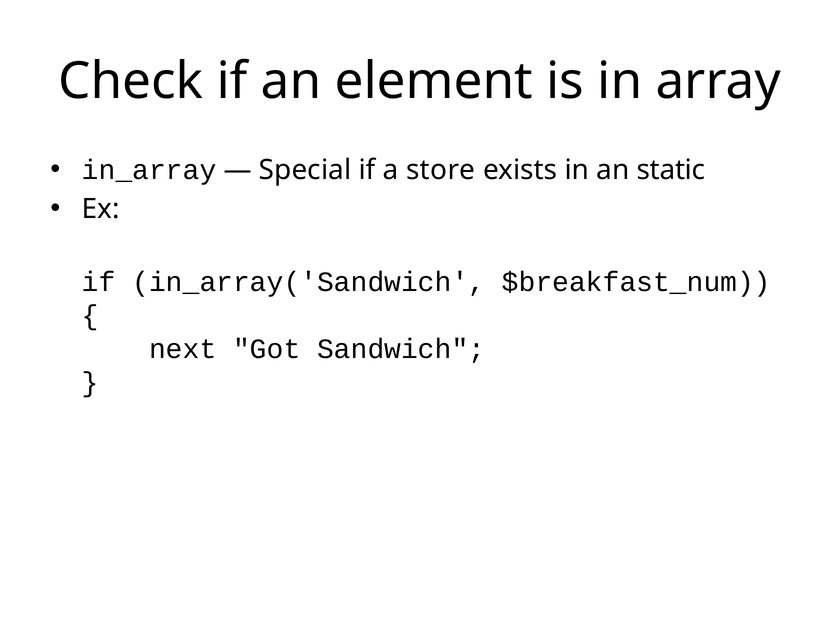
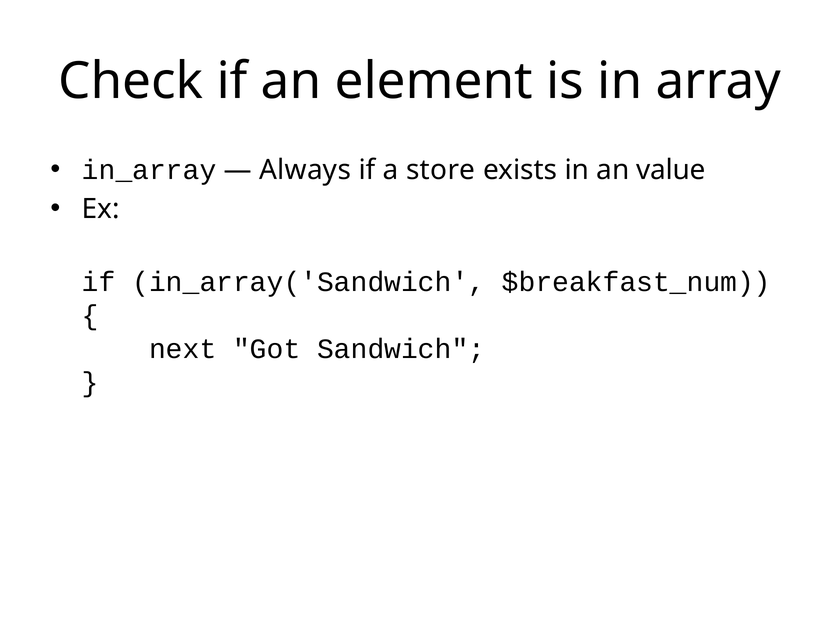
Special: Special -> Always
static: static -> value
